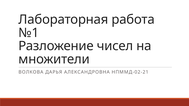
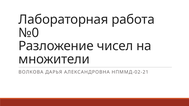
№1: №1 -> №0
